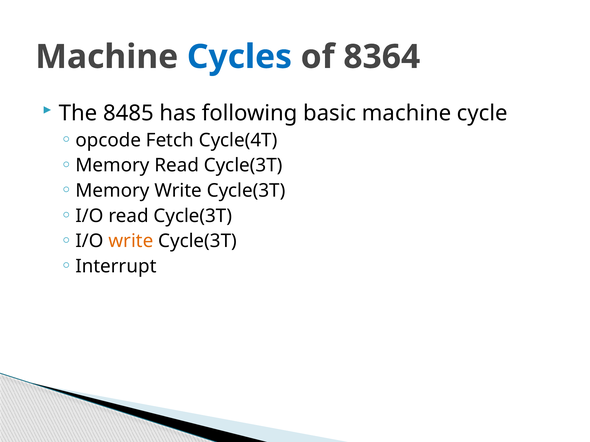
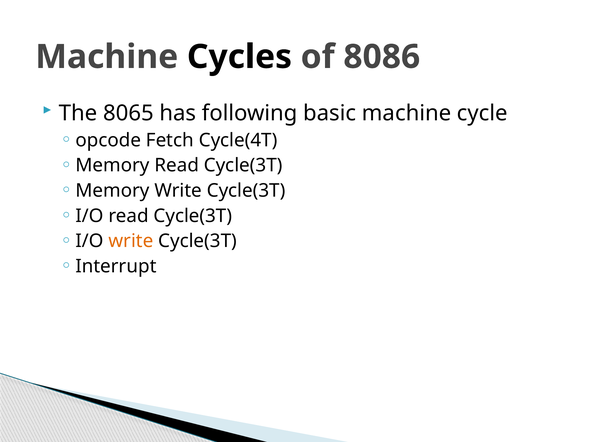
Cycles colour: blue -> black
8364: 8364 -> 8086
8485: 8485 -> 8065
